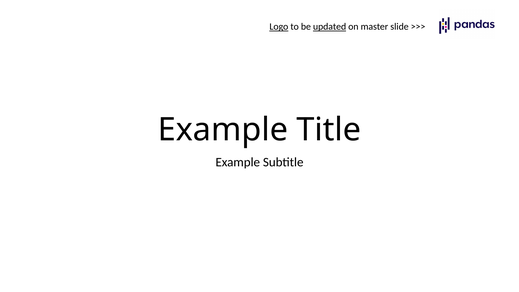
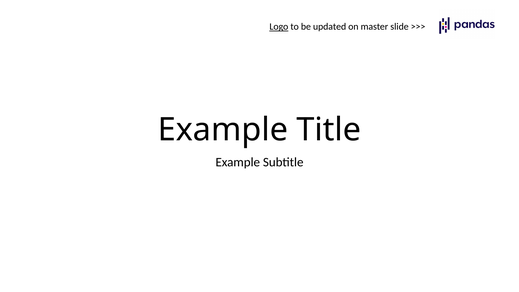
updated underline: present -> none
